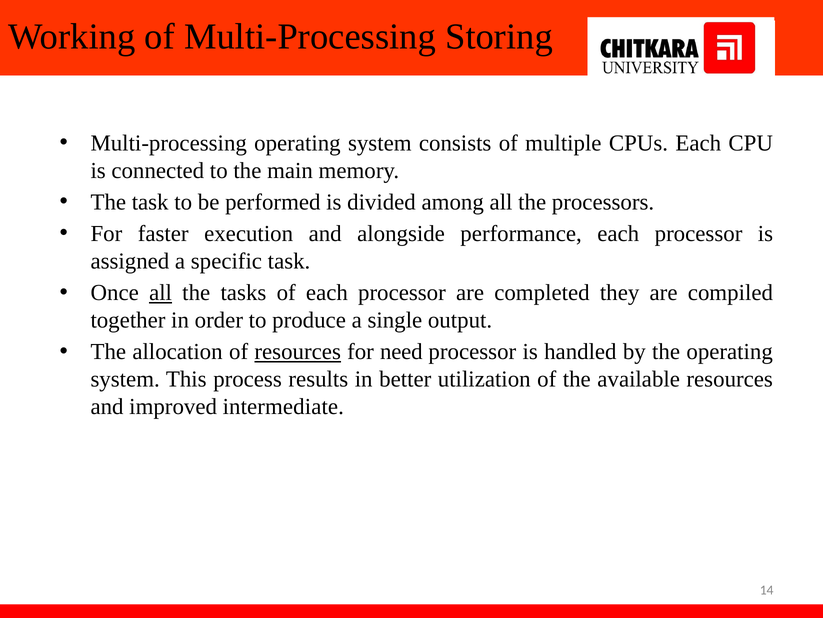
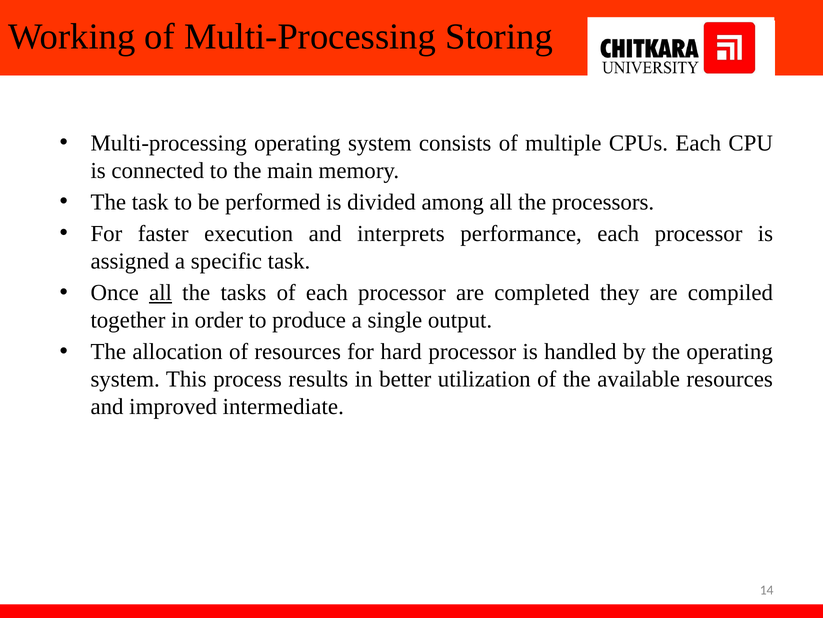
alongside: alongside -> interprets
resources at (298, 351) underline: present -> none
need: need -> hard
